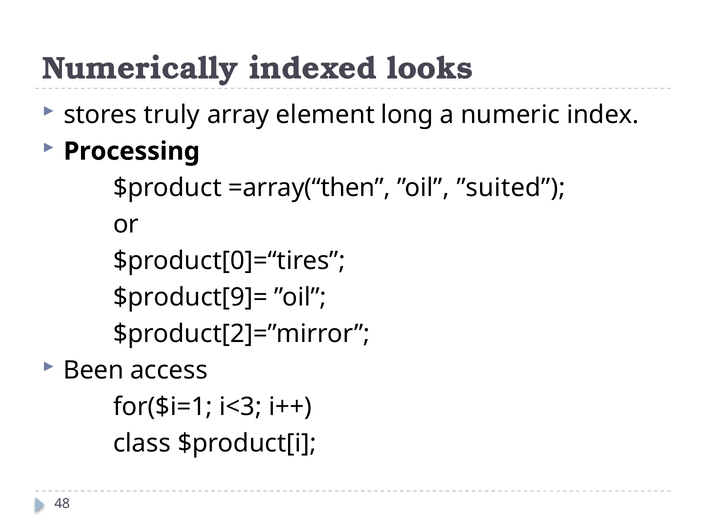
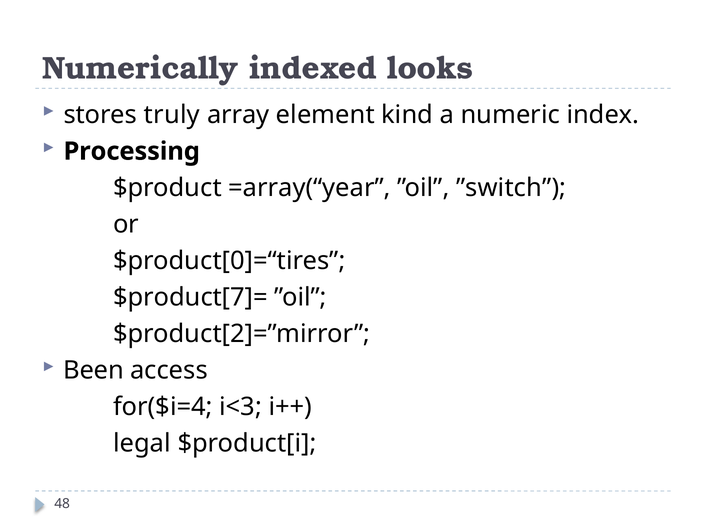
long: long -> kind
=array(“then: =array(“then -> =array(“year
”suited: ”suited -> ”switch
$product[9]=: $product[9]= -> $product[7]=
for($i=1: for($i=1 -> for($i=4
class: class -> legal
